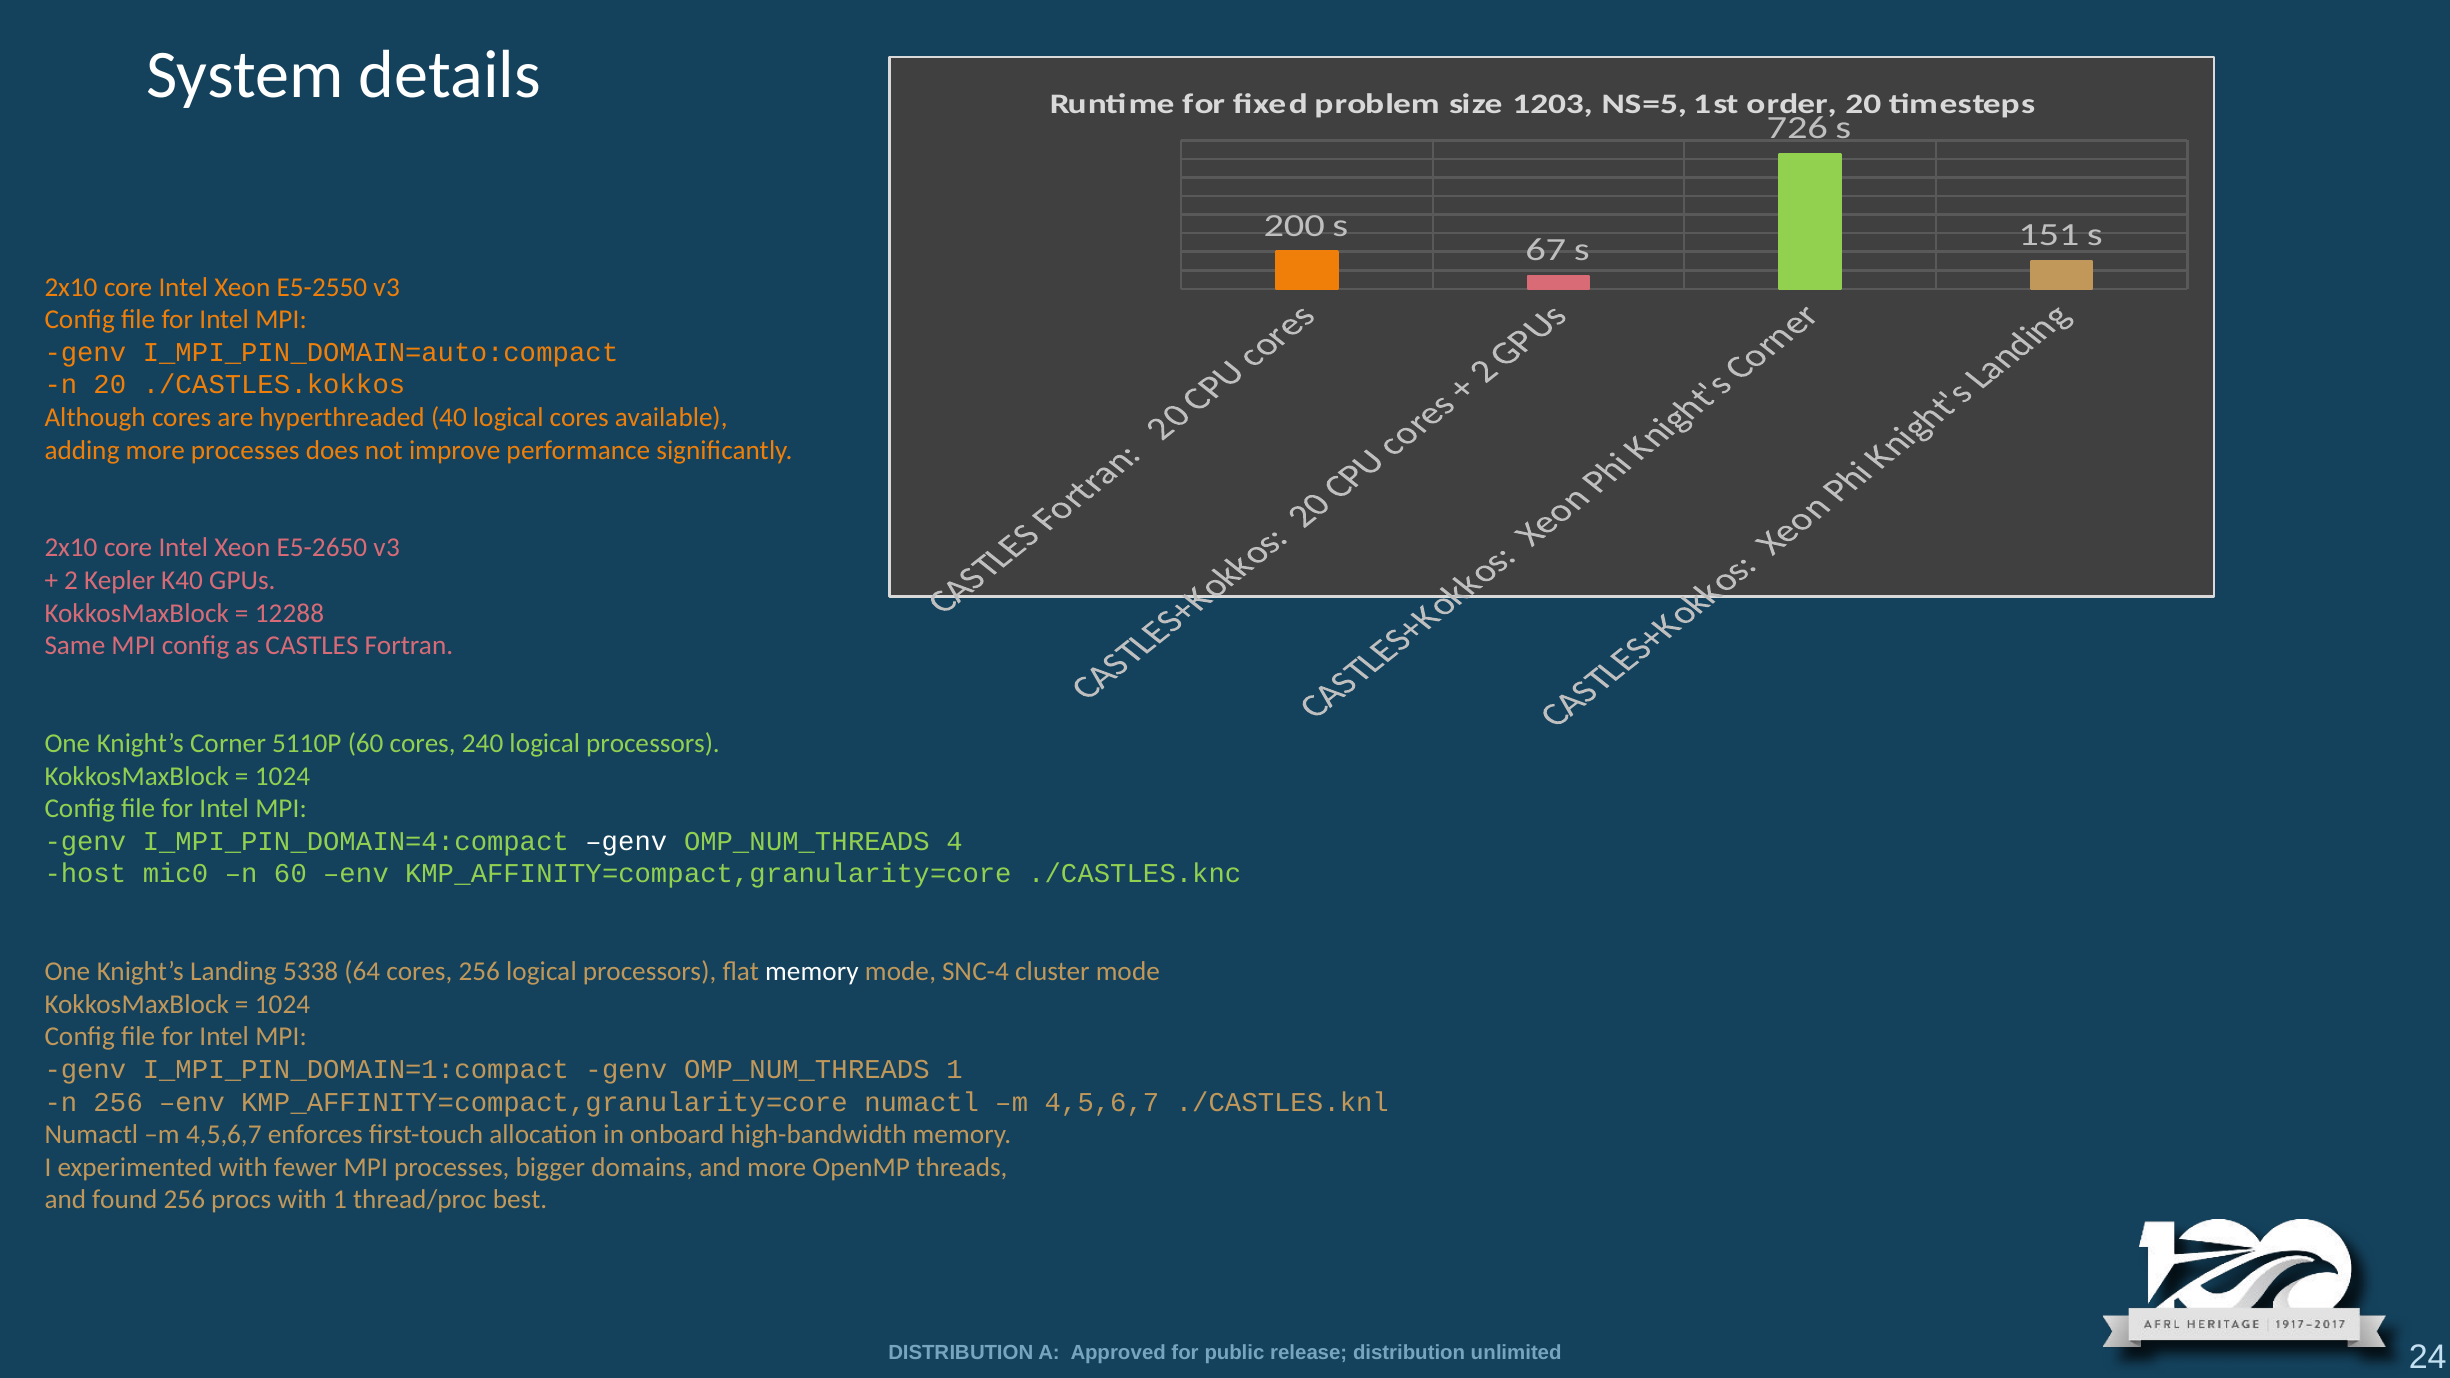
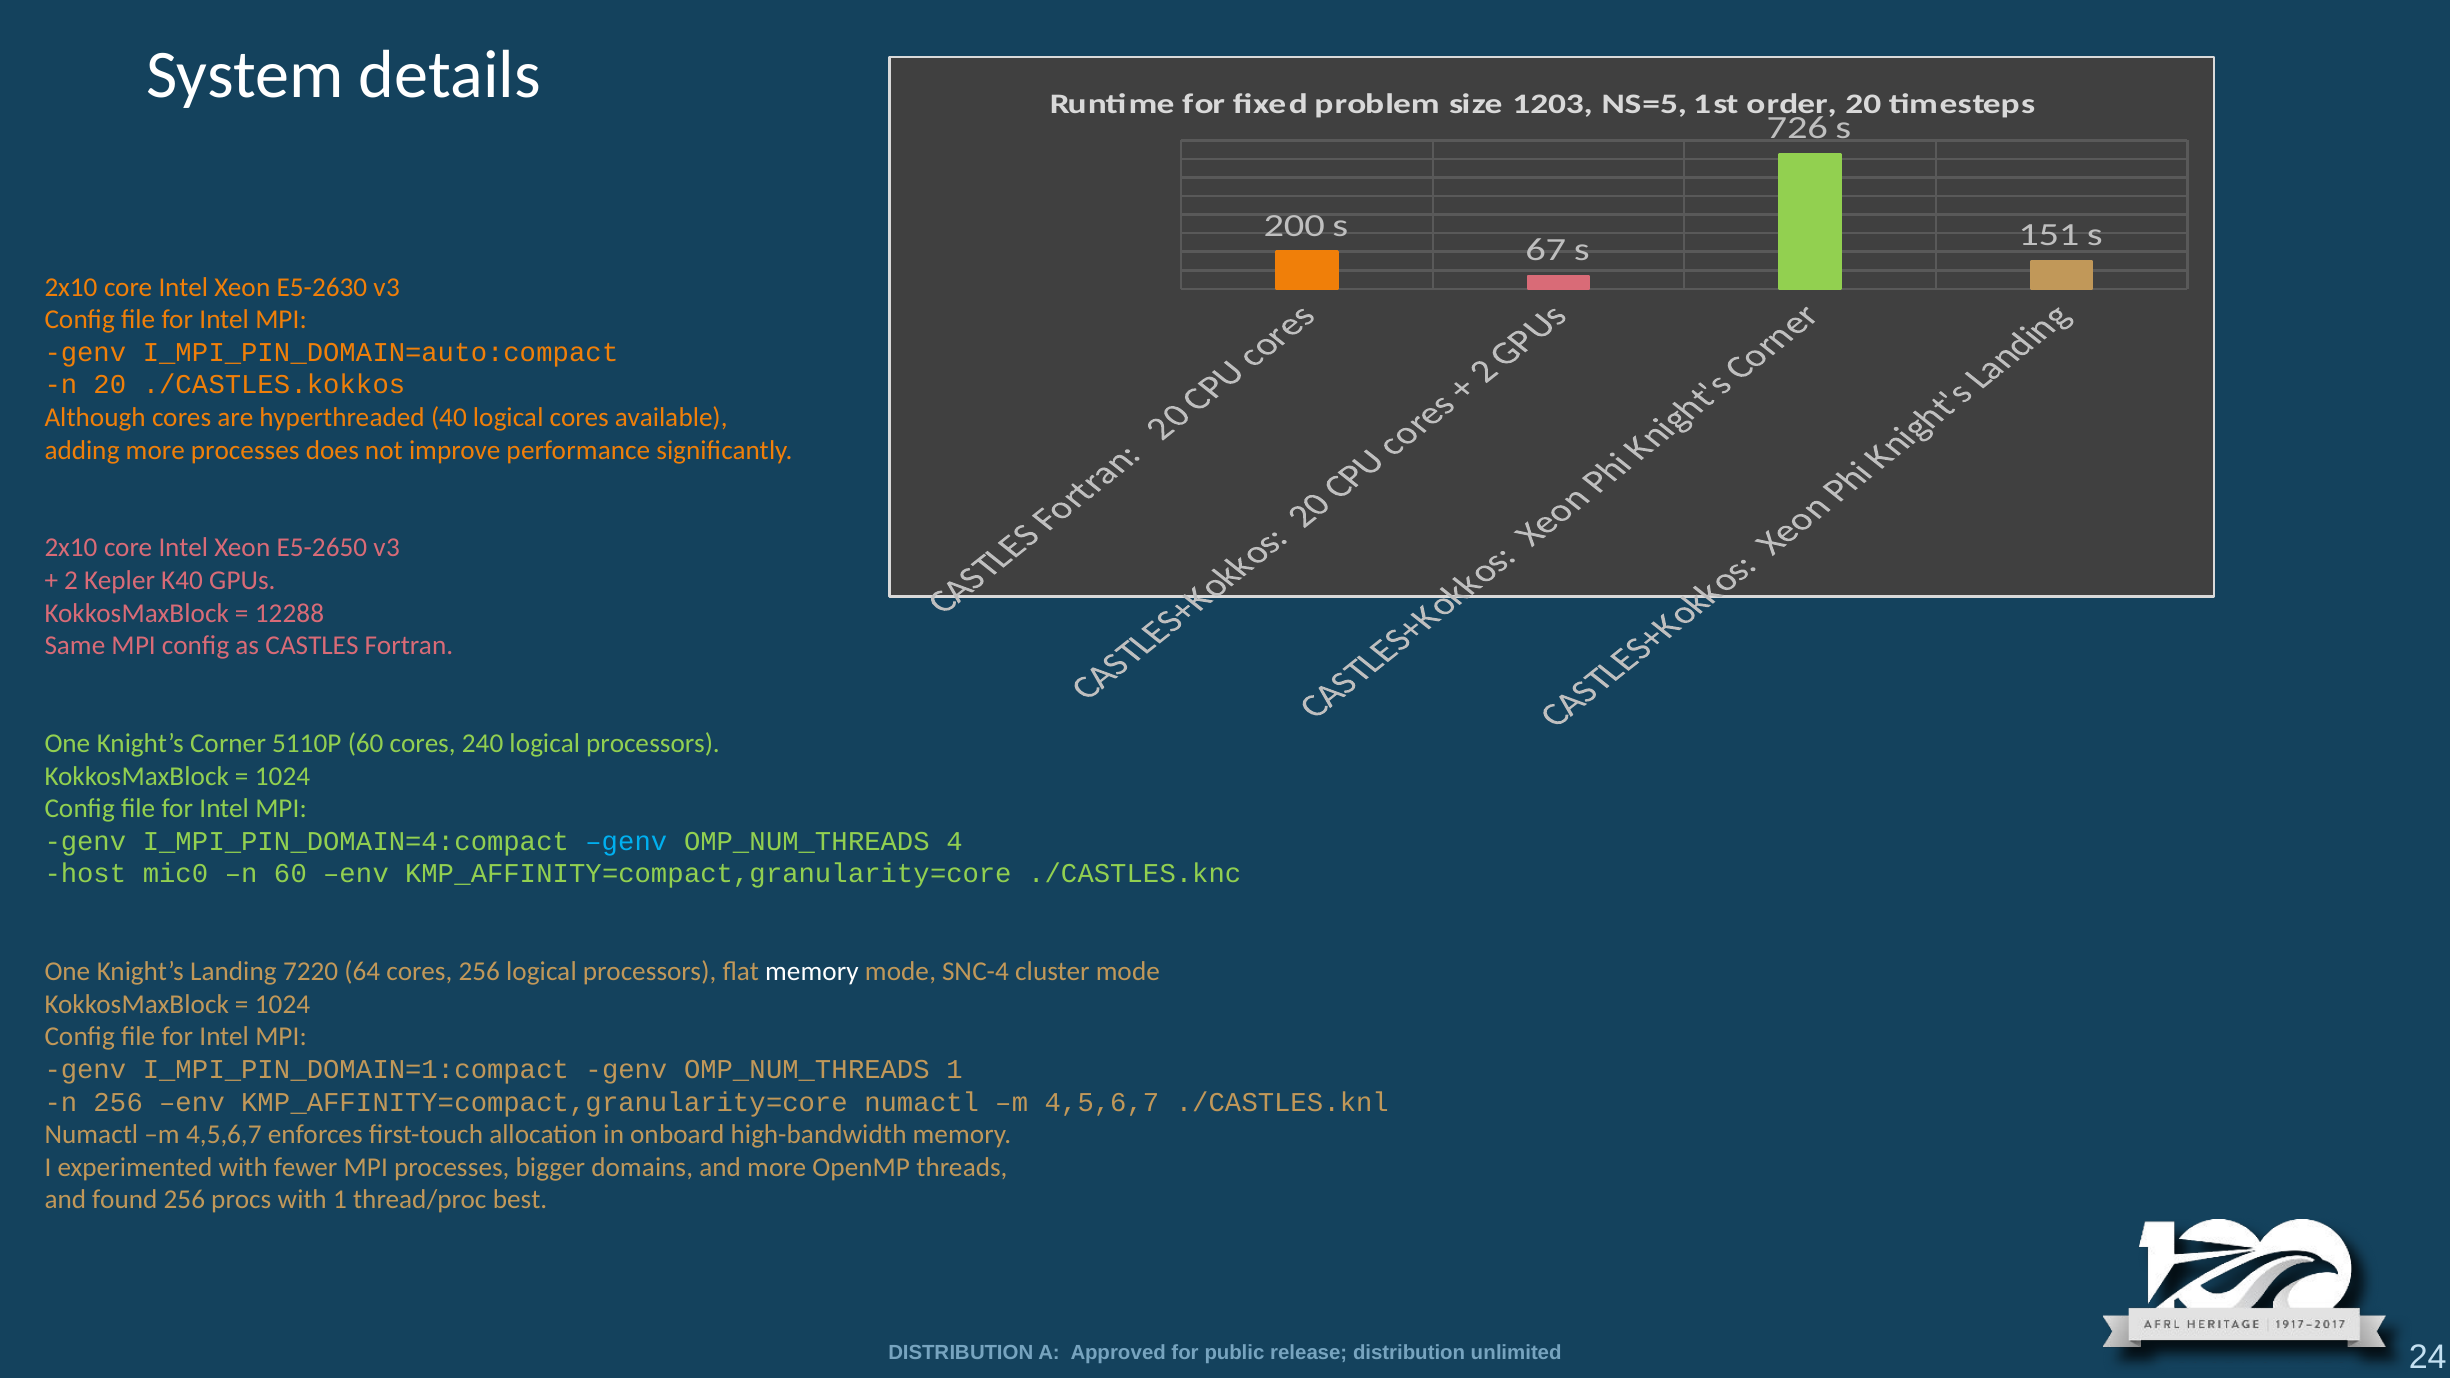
E5-2550: E5-2550 -> E5-2630
genv at (626, 841) colour: white -> light blue
5338: 5338 -> 7220
